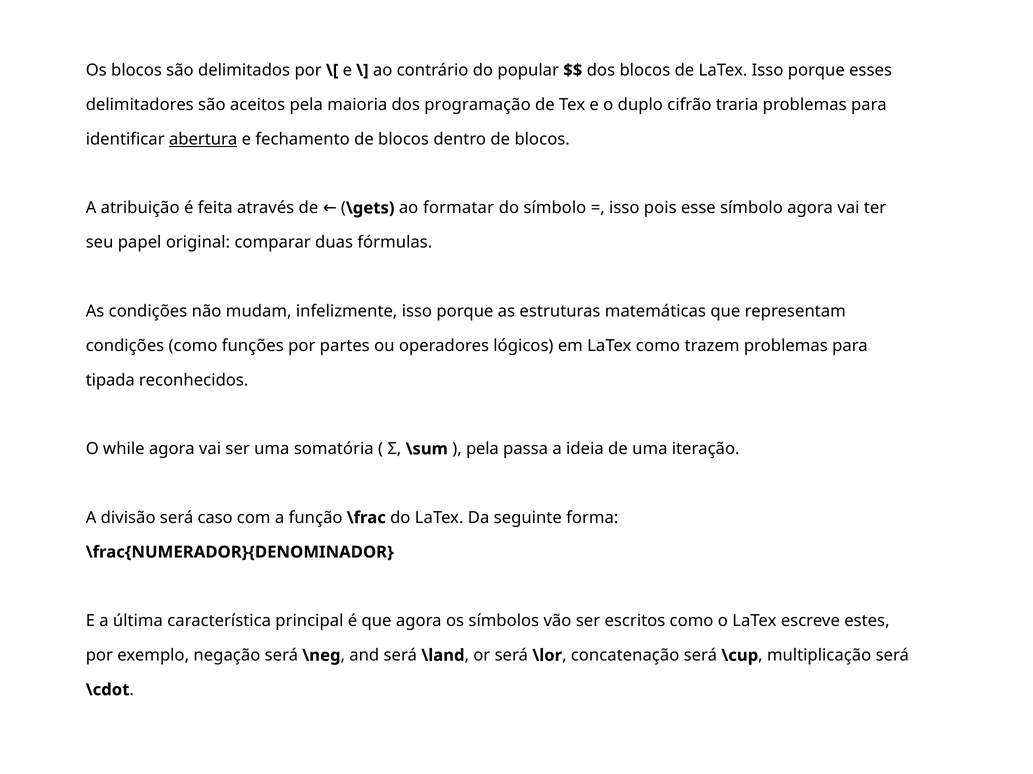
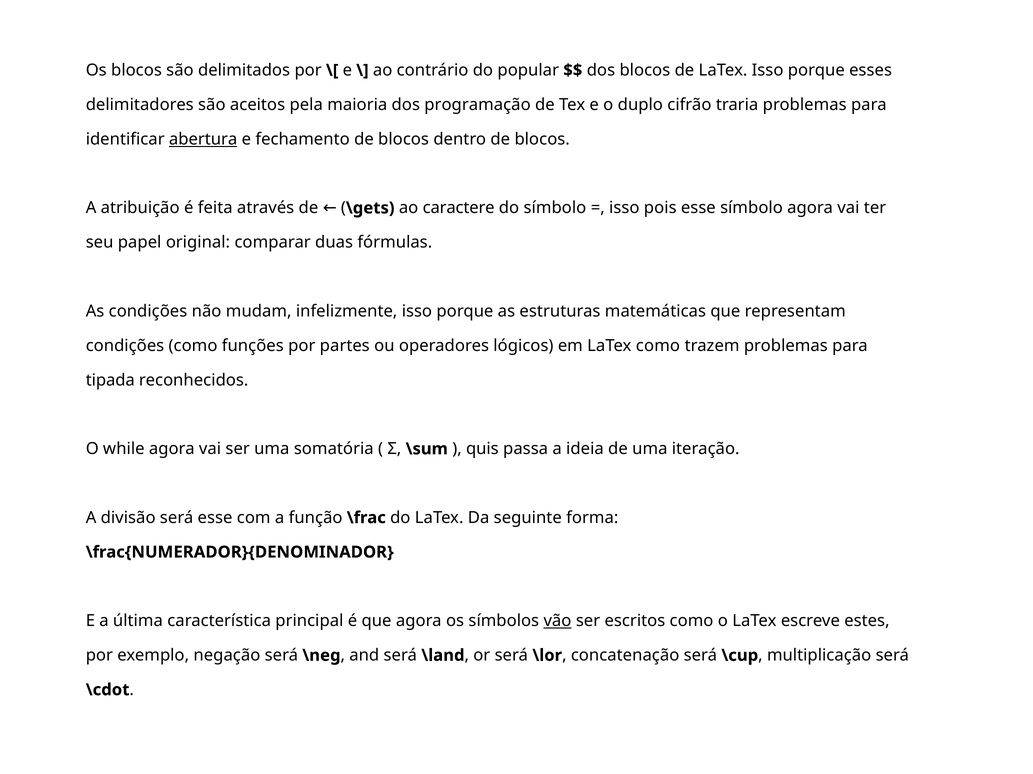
formatar: formatar -> caractere
pela at (482, 449): pela -> quis
será caso: caso -> esse
vão underline: none -> present
